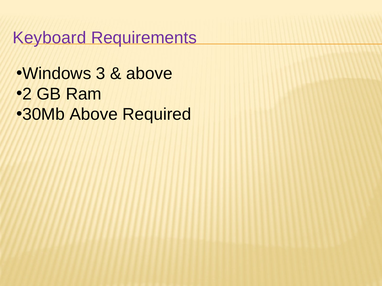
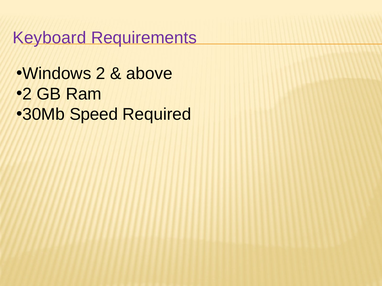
3: 3 -> 2
Above at (94, 115): Above -> Speed
